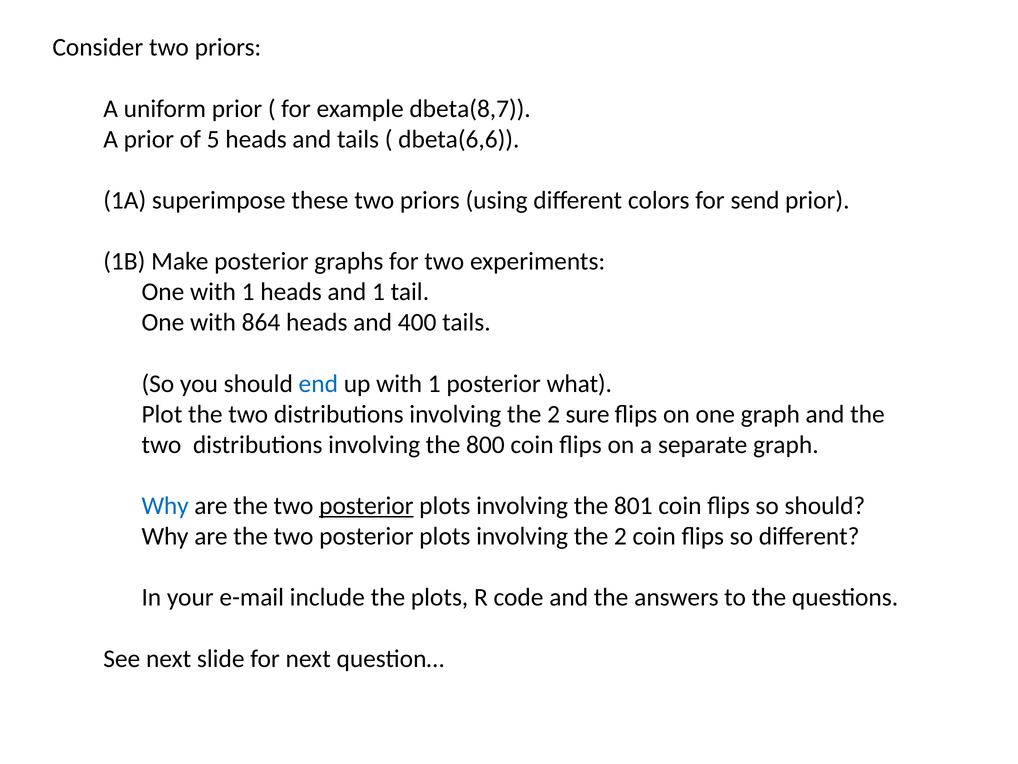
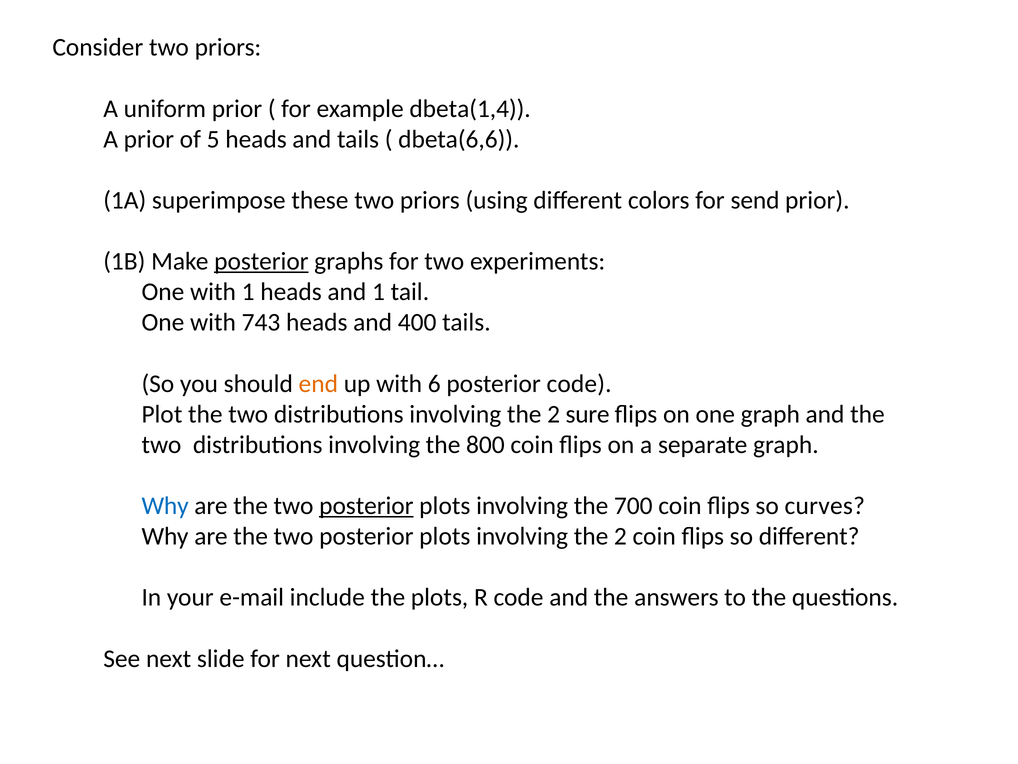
dbeta(8,7: dbeta(8,7 -> dbeta(1,4
posterior at (261, 261) underline: none -> present
864: 864 -> 743
end colour: blue -> orange
up with 1: 1 -> 6
posterior what: what -> code
801: 801 -> 700
so should: should -> curves
